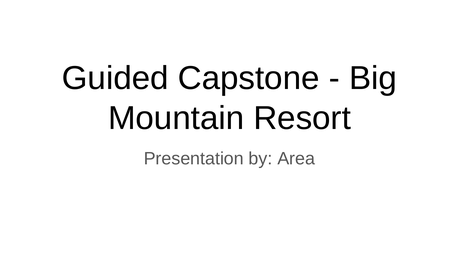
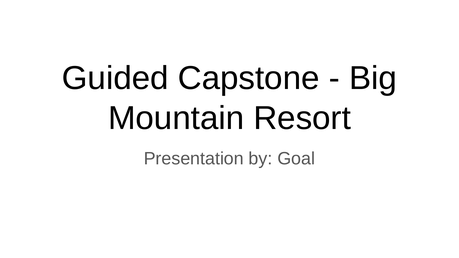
Area: Area -> Goal
